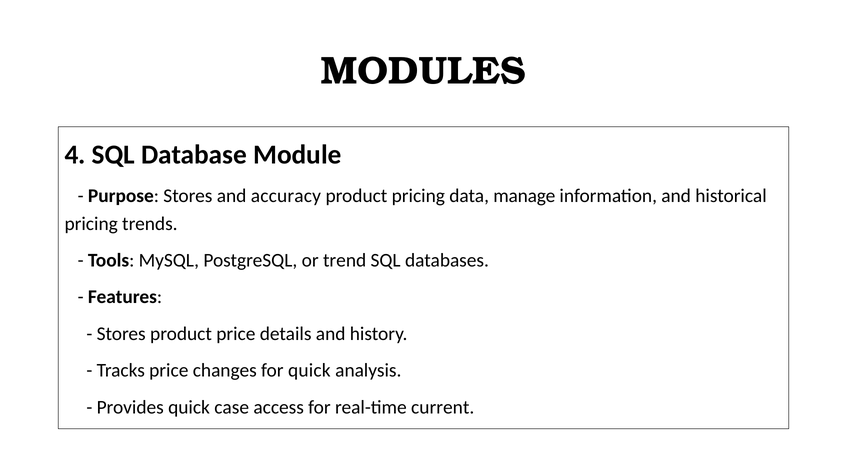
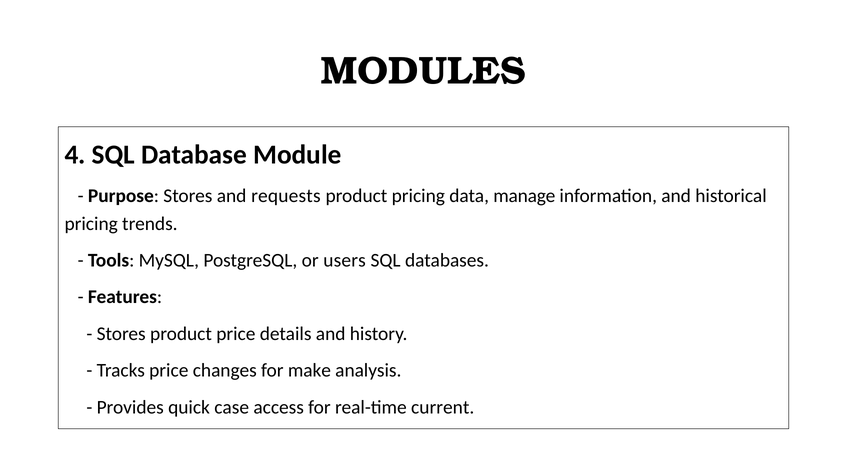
accuracy: accuracy -> requests
trend: trend -> users
for quick: quick -> make
